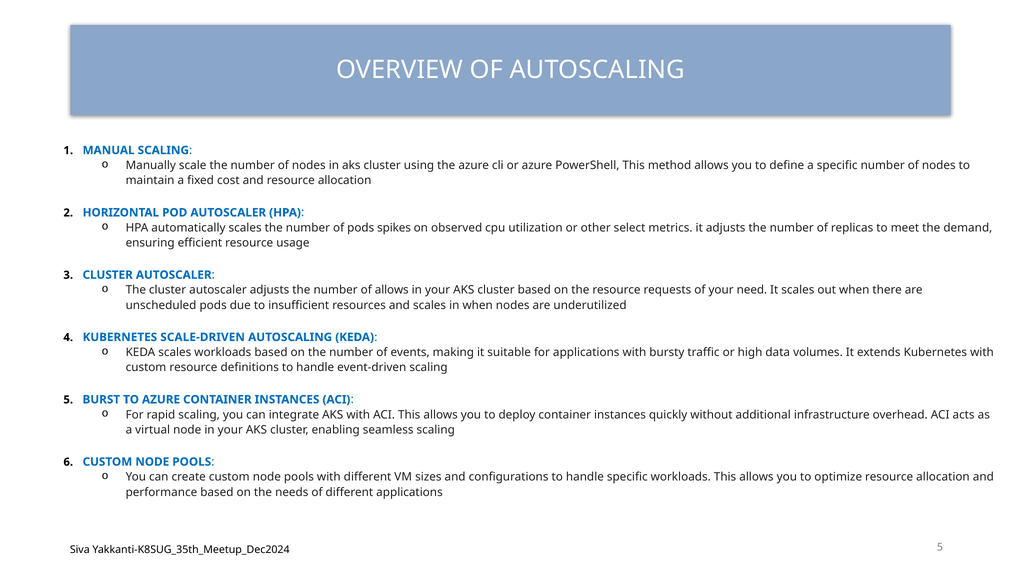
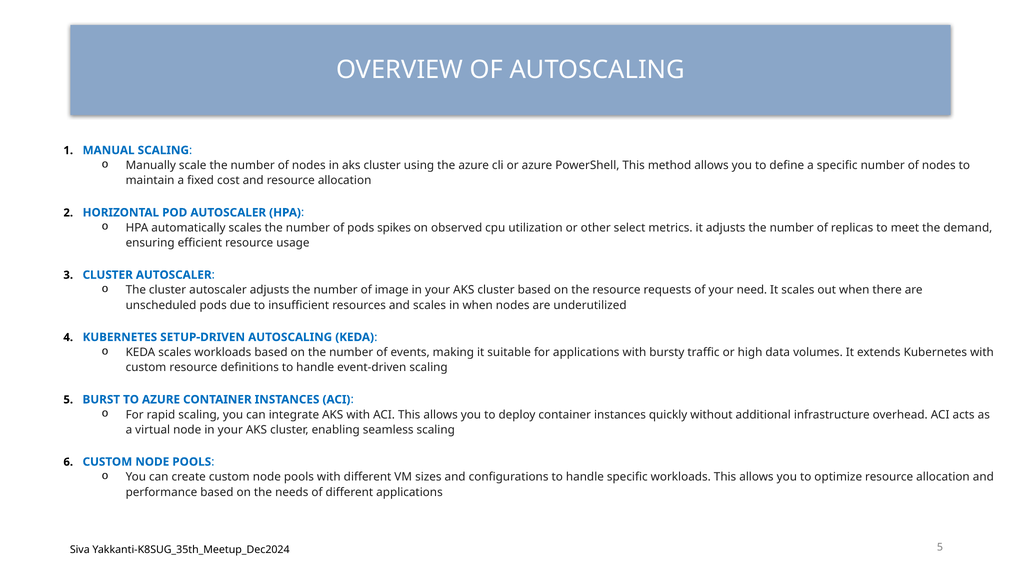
of allows: allows -> image
SCALE-DRIVEN: SCALE-DRIVEN -> SETUP-DRIVEN
